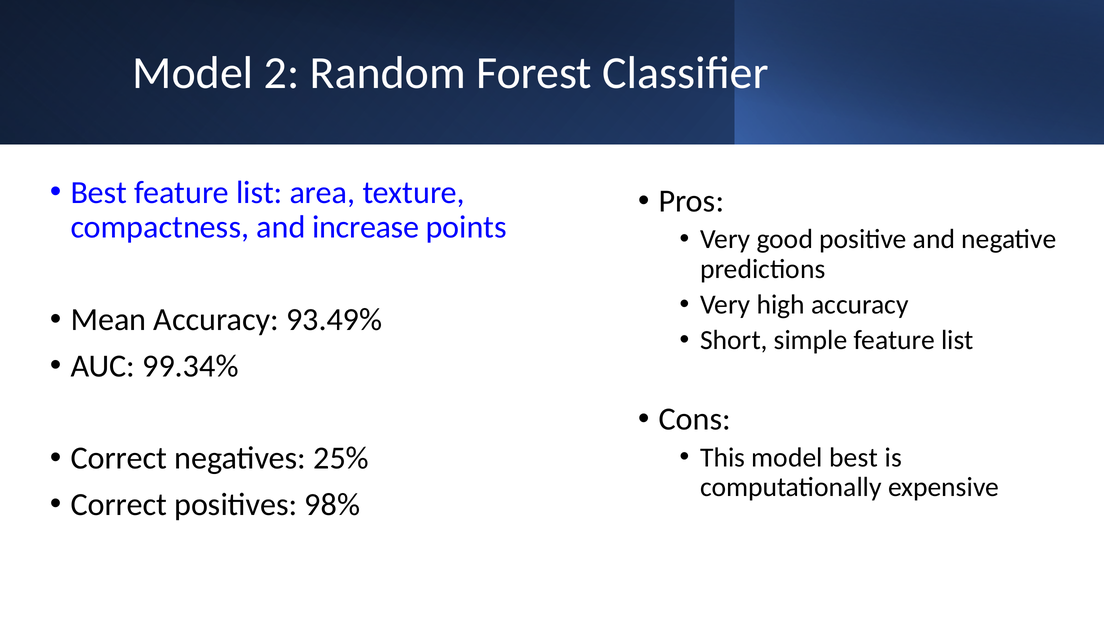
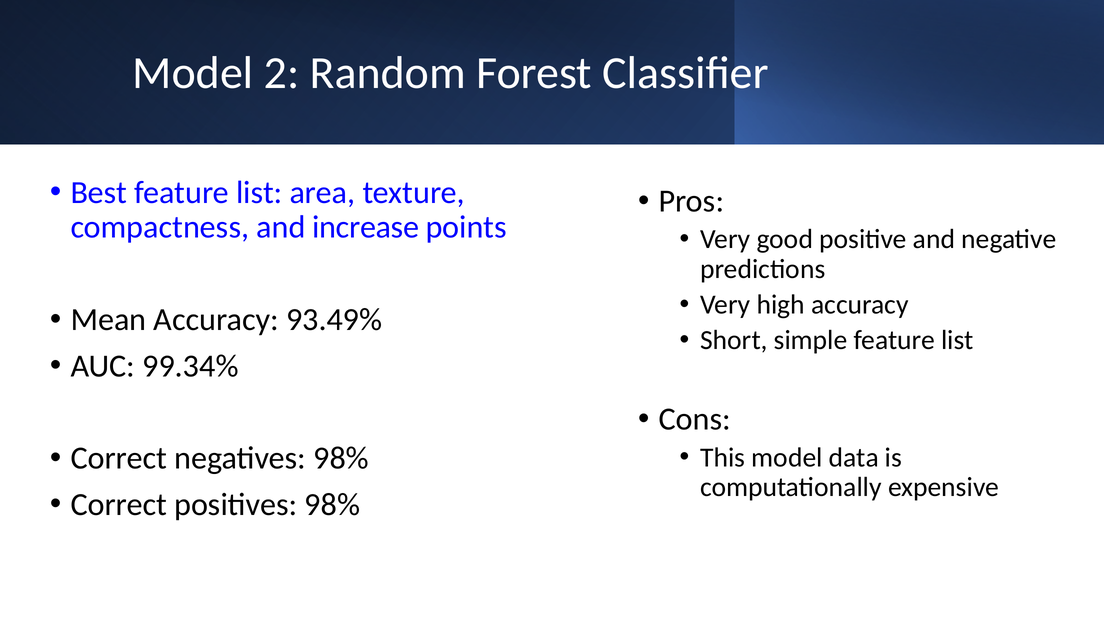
negatives 25%: 25% -> 98%
model best: best -> data
